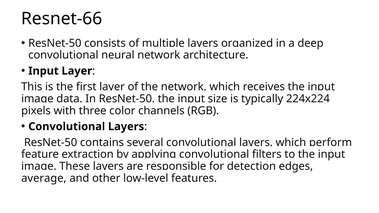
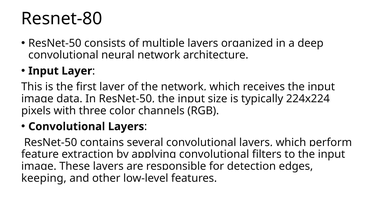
Resnet-66: Resnet-66 -> Resnet-80
average: average -> keeping
